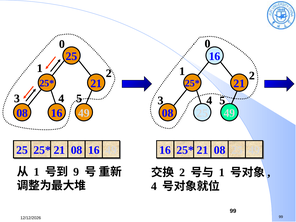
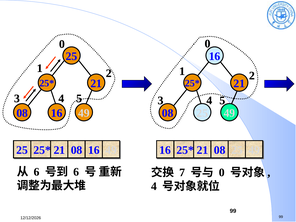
1 at (37, 172): 1 -> 6
9 at (76, 172): 9 -> 6
2 at (182, 172): 2 -> 7
1 at (222, 172): 1 -> 0
